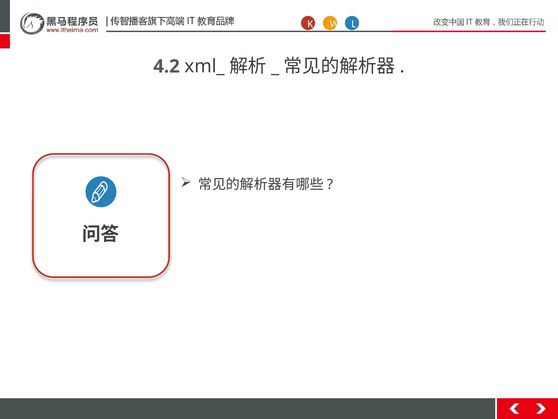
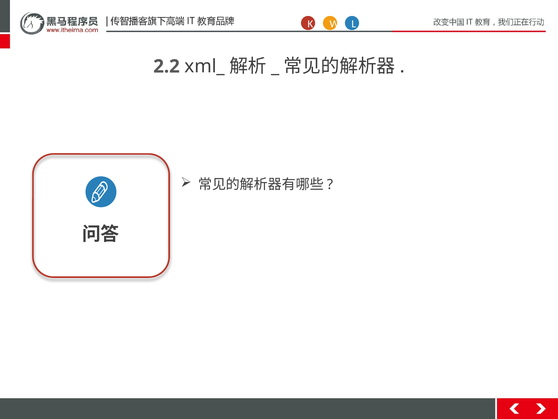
4.2: 4.2 -> 2.2
